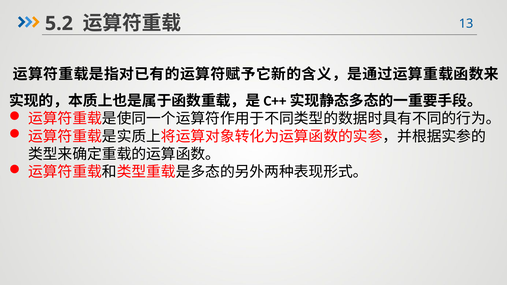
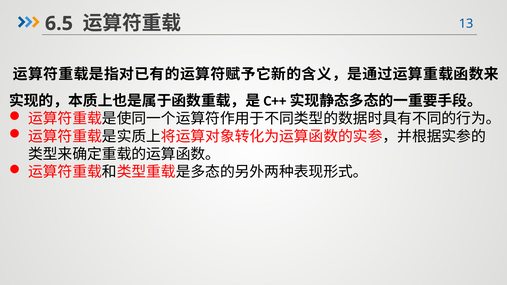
5.2: 5.2 -> 6.5
